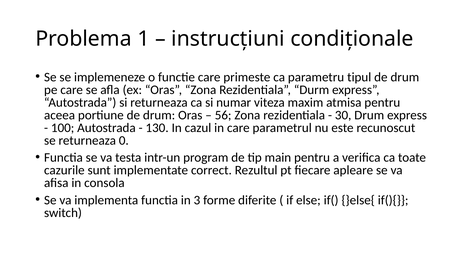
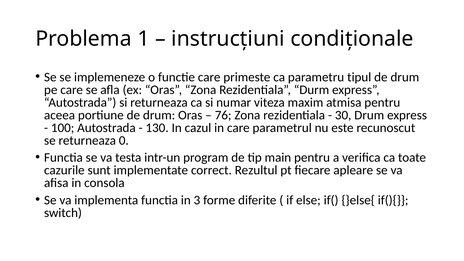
56: 56 -> 76
